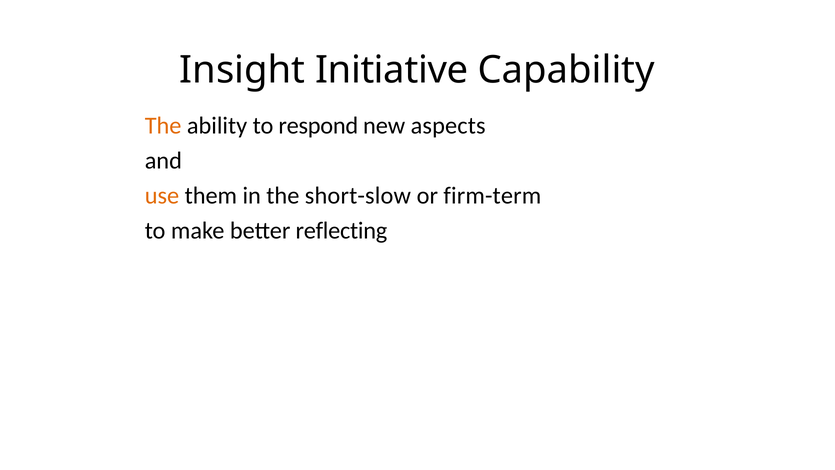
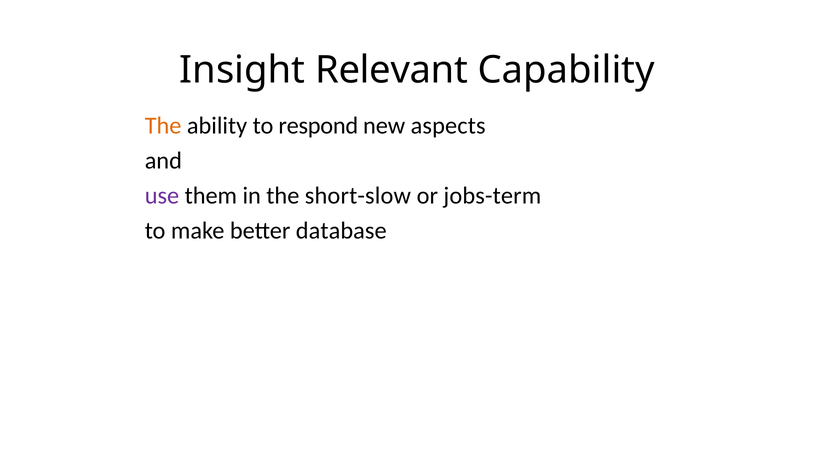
Initiative: Initiative -> Relevant
use colour: orange -> purple
firm-term: firm-term -> jobs-term
reflecting: reflecting -> database
